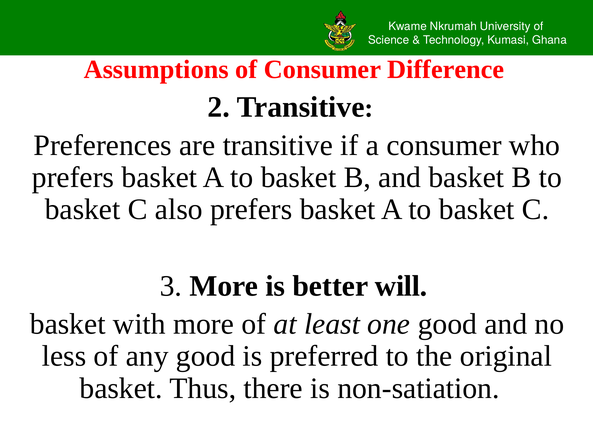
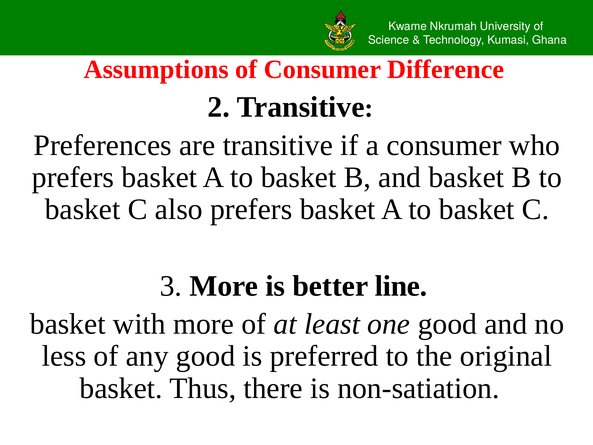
will: will -> line
